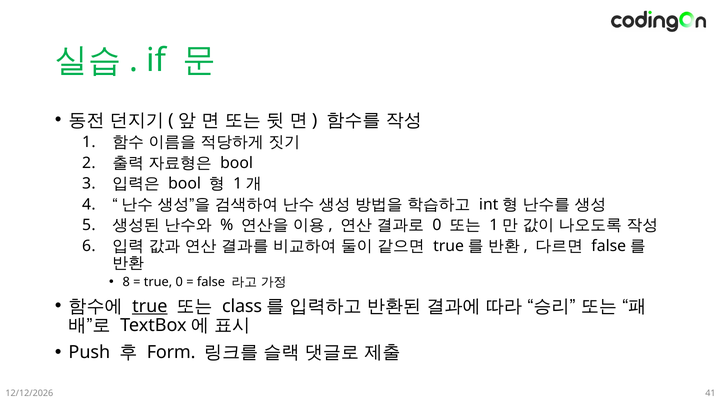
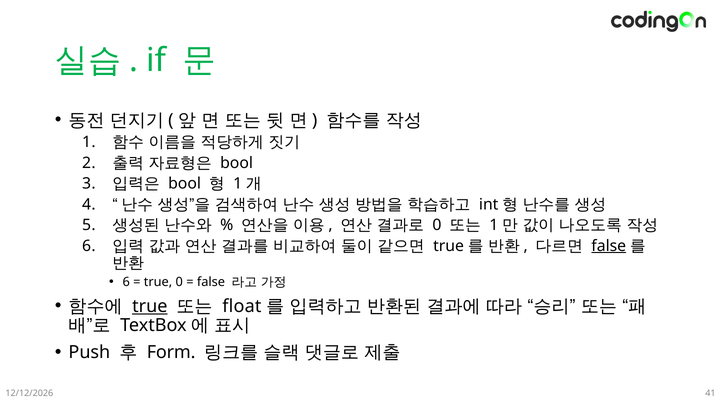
false at (609, 246) underline: none -> present
8 at (126, 282): 8 -> 6
class: class -> float
